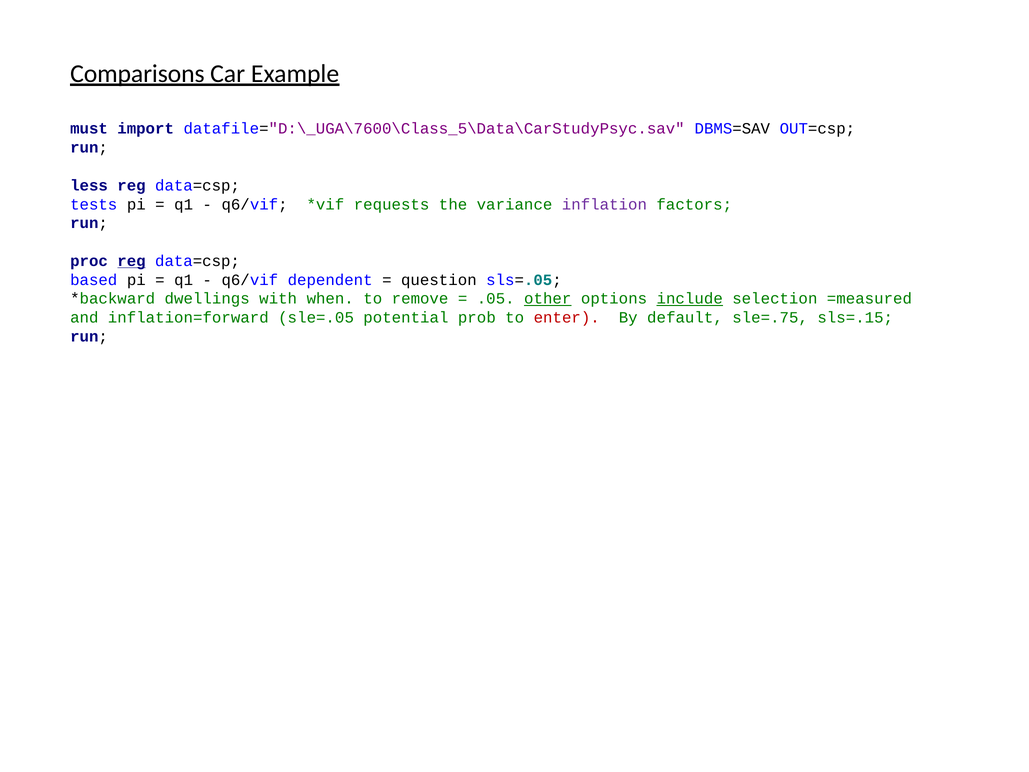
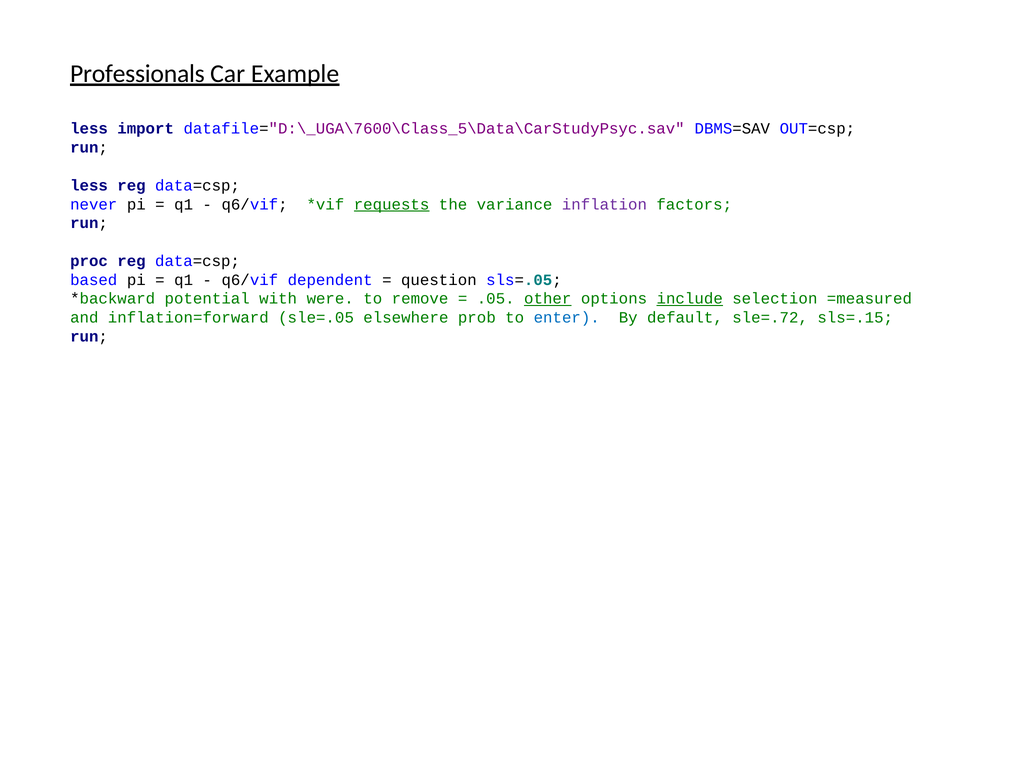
Comparisons: Comparisons -> Professionals
must at (89, 129): must -> less
tests: tests -> never
requests underline: none -> present
reg at (131, 261) underline: present -> none
dwellings: dwellings -> potential
when: when -> were
potential: potential -> elsewhere
enter colour: red -> blue
sle=.75: sle=.75 -> sle=.72
